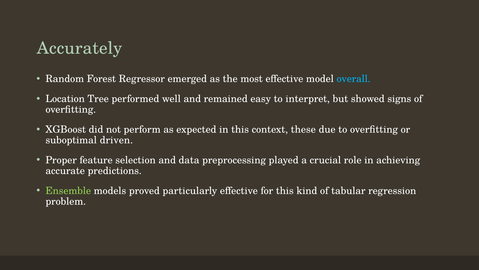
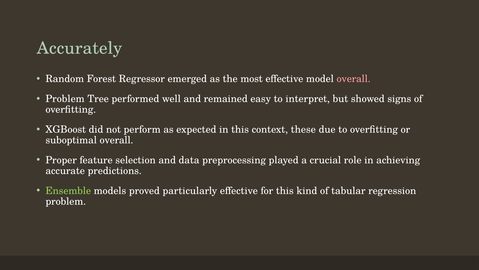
overall at (354, 79) colour: light blue -> pink
Location at (65, 99): Location -> Problem
suboptimal driven: driven -> overall
